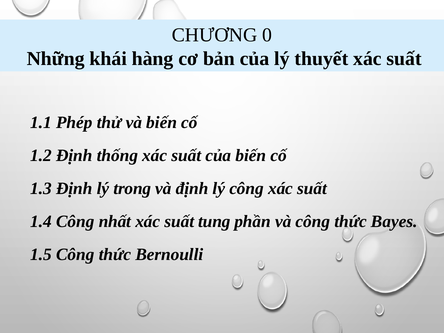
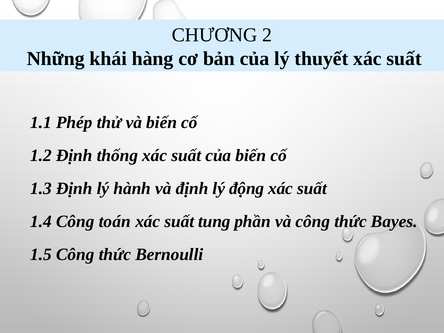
0: 0 -> 2
trong: trong -> hành
lý công: công -> động
nhất: nhất -> toán
